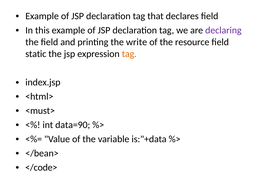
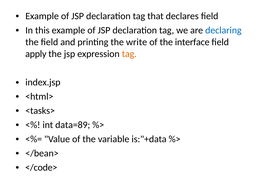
declaring colour: purple -> blue
resource: resource -> interface
static: static -> apply
<must>: <must> -> <tasks>
data=90: data=90 -> data=89
